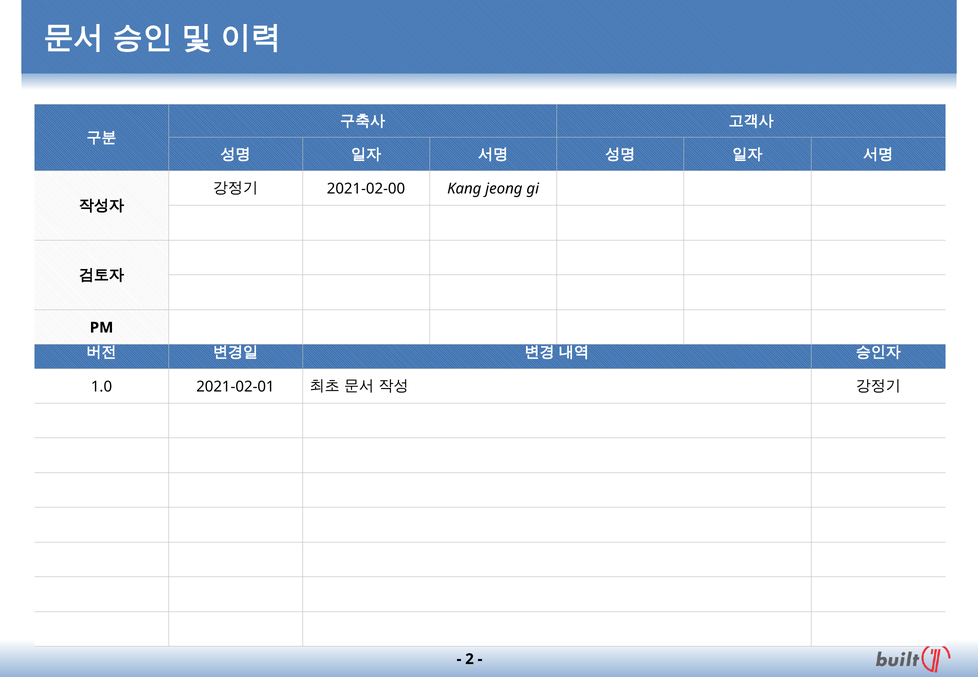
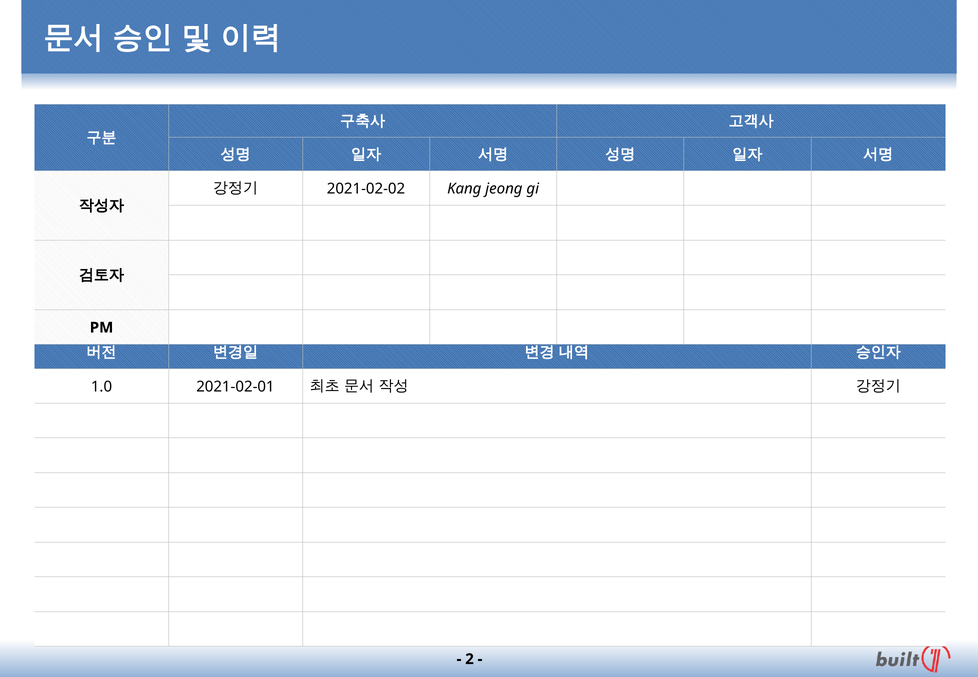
2021-02-00: 2021-02-00 -> 2021-02-02
